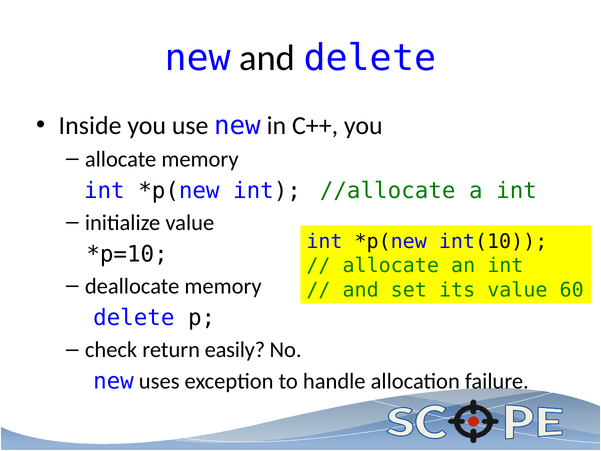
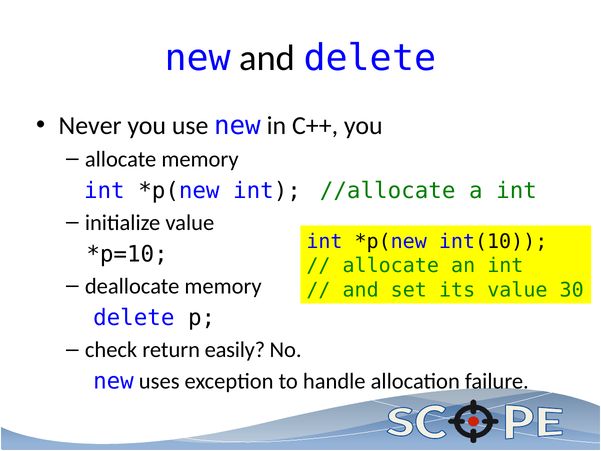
Inside: Inside -> Never
60: 60 -> 30
